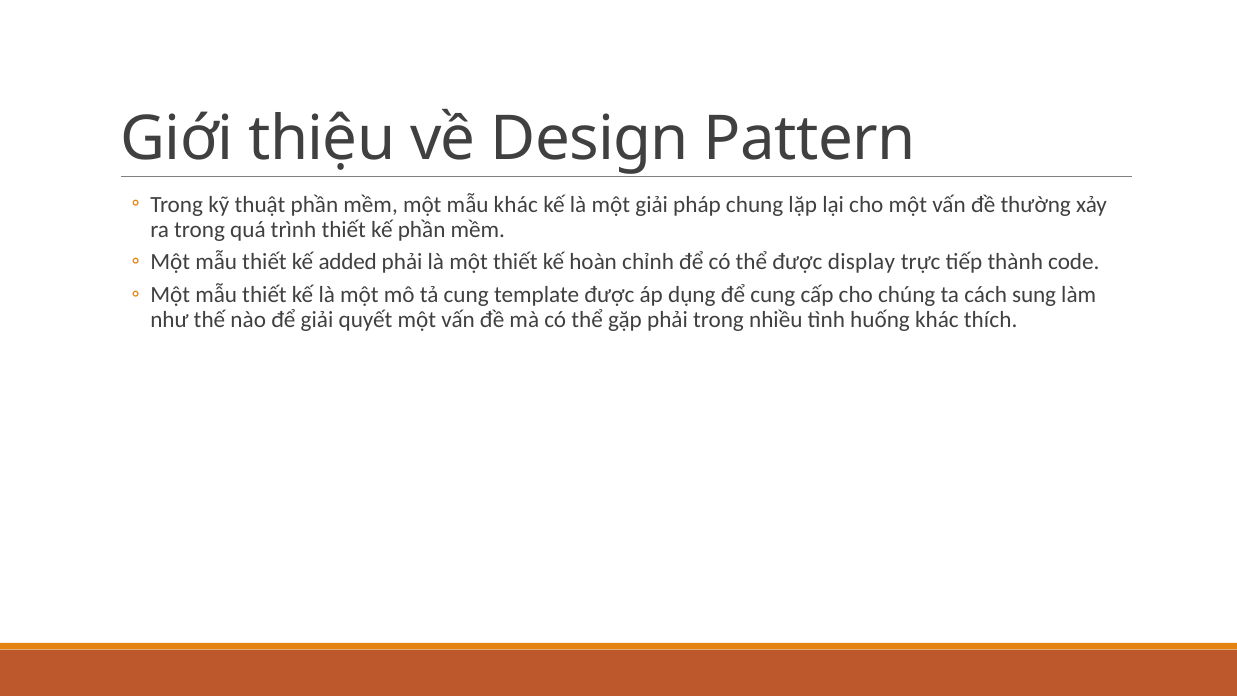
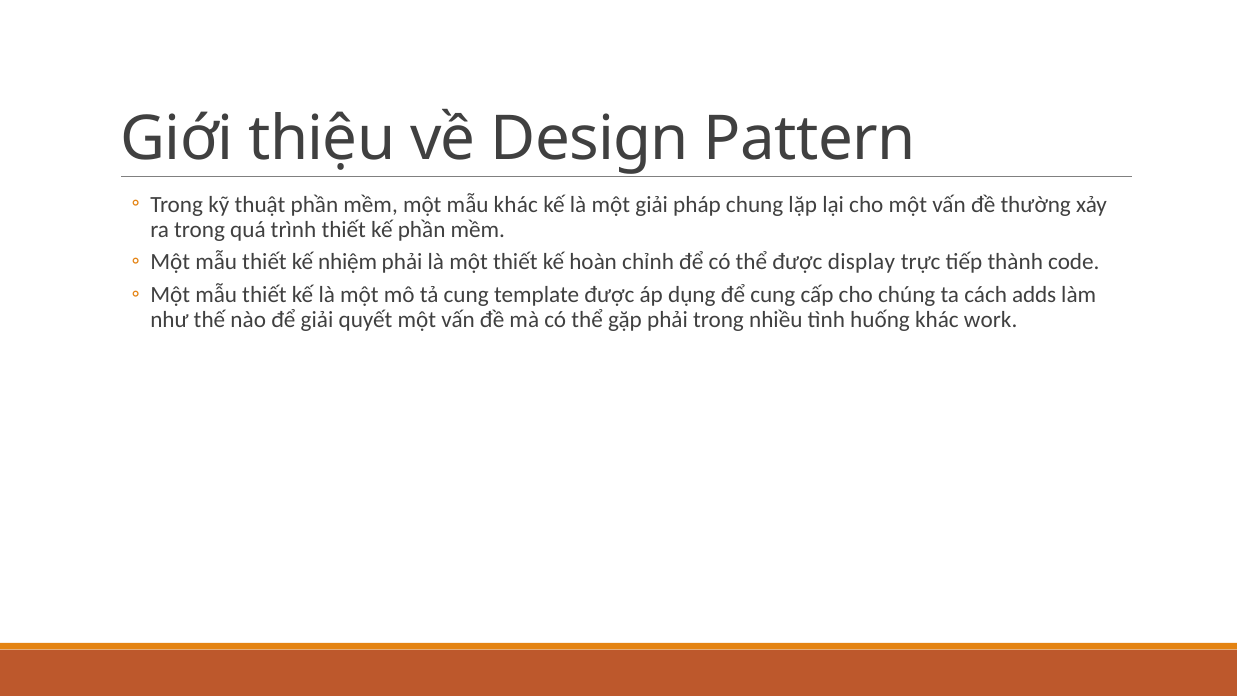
added: added -> nhiệm
sung: sung -> adds
thích: thích -> work
